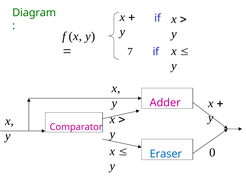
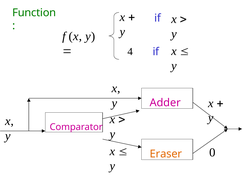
Diagram: Diagram -> Function
7: 7 -> 4
Eraser colour: blue -> orange
